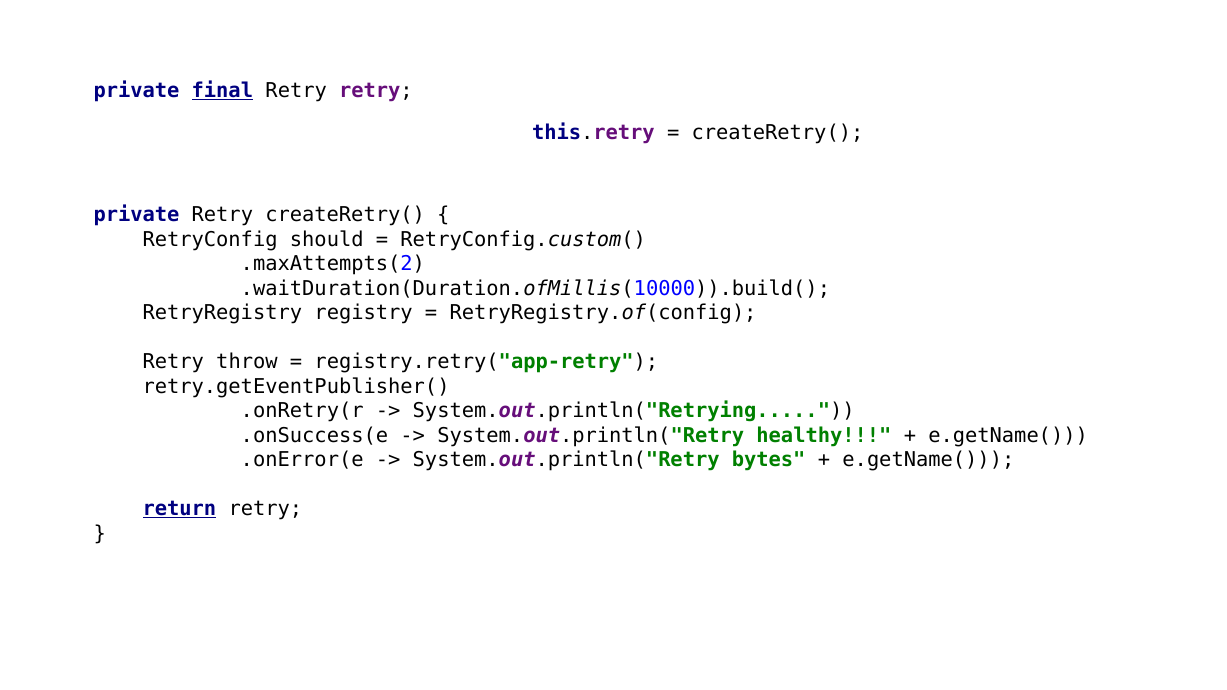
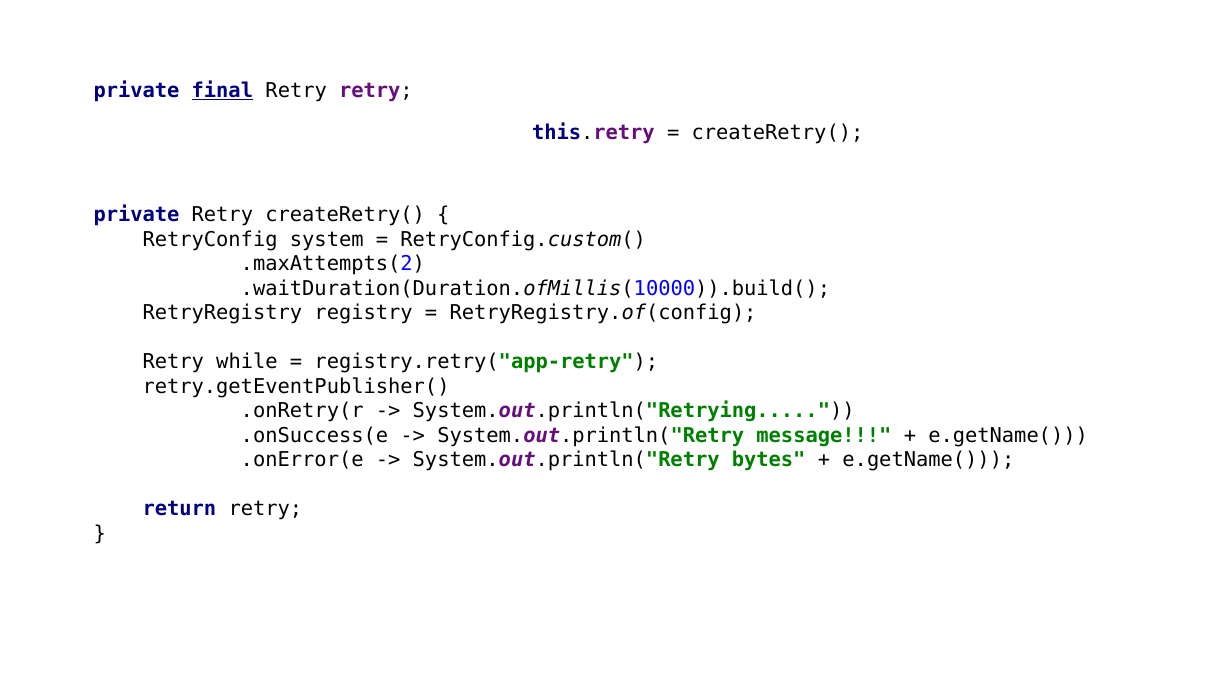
should: should -> system
throw: throw -> while
healthy: healthy -> message
return underline: present -> none
